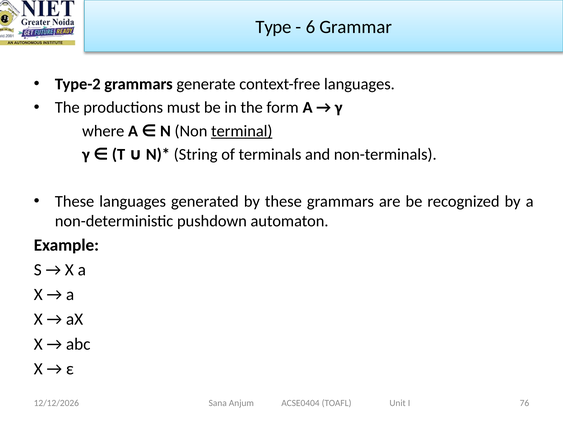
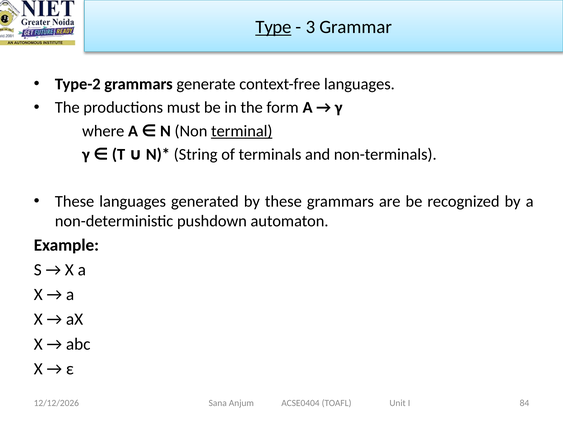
Type underline: none -> present
6: 6 -> 3
76: 76 -> 84
